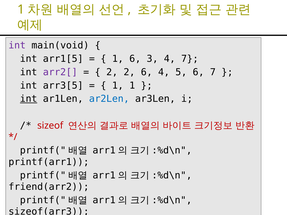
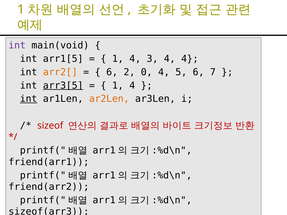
6 at (135, 59): 6 -> 4
4 7: 7 -> 4
arr2[ colour: purple -> orange
2 at (112, 72): 2 -> 6
2 6: 6 -> 0
arr3[5 underline: none -> present
1 at (132, 86): 1 -> 4
ar2Len colour: blue -> orange
printf(arr1: printf(arr1 -> friend(arr1
